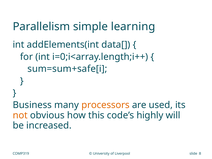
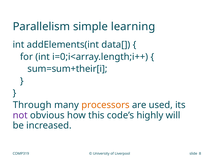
sum=sum+safe[i: sum=sum+safe[i -> sum=sum+their[i
Business: Business -> Through
not colour: orange -> purple
